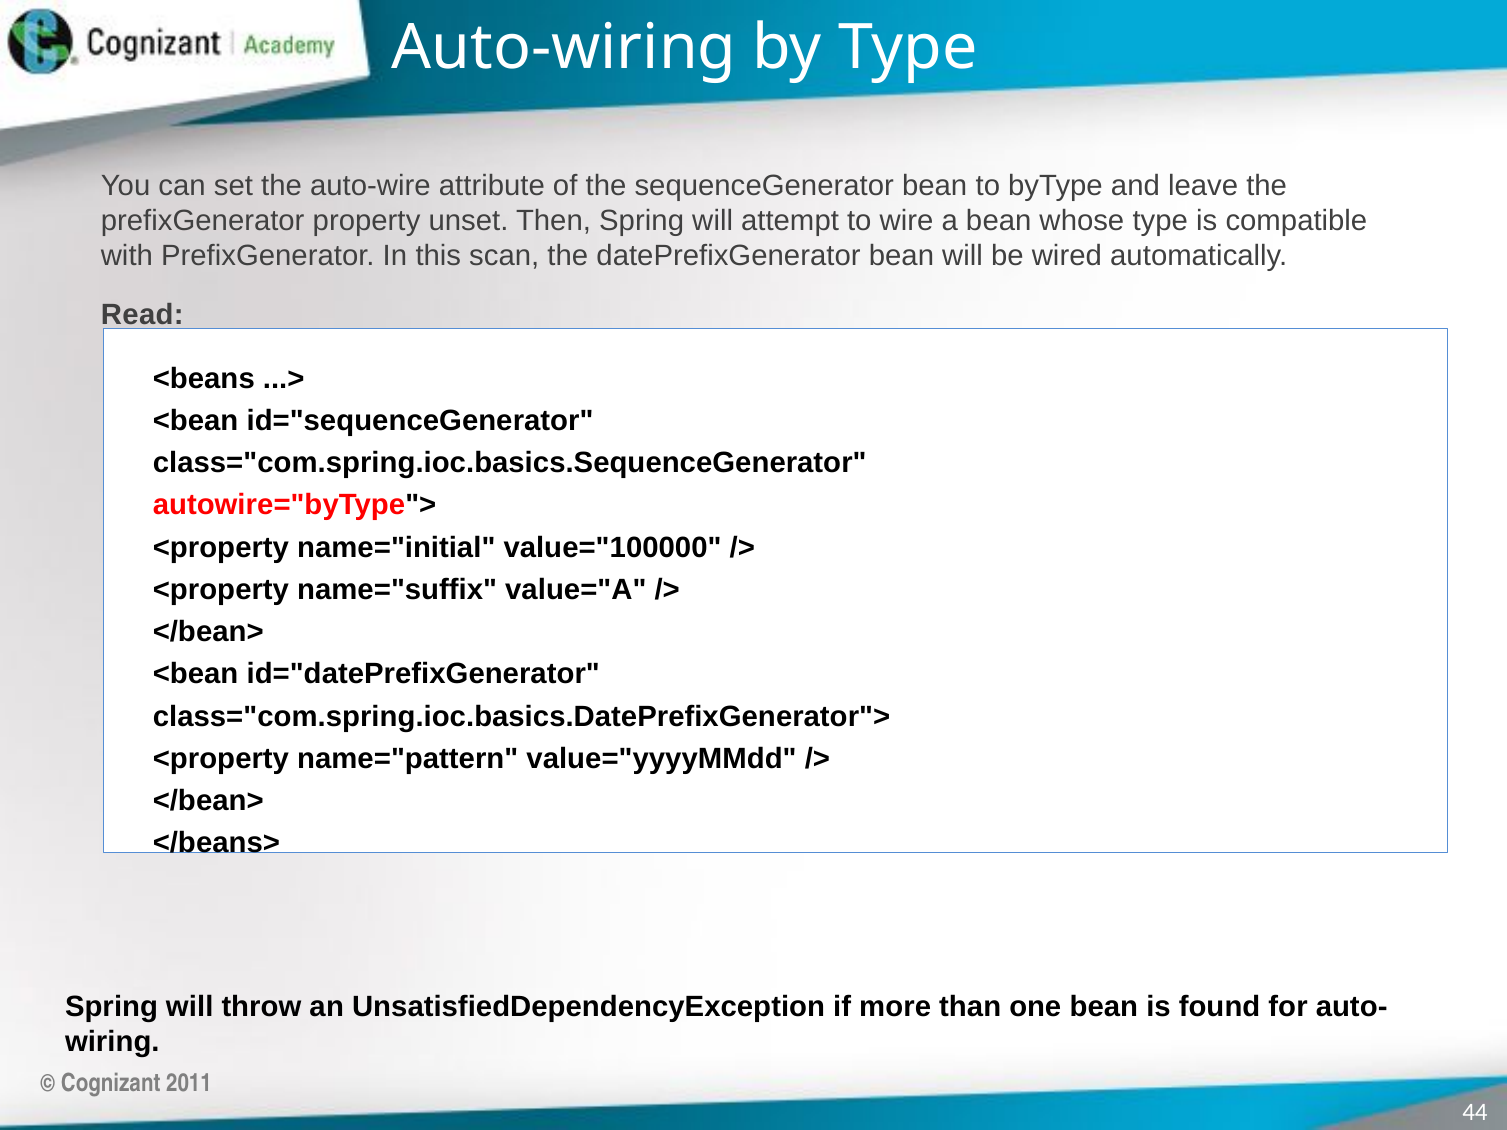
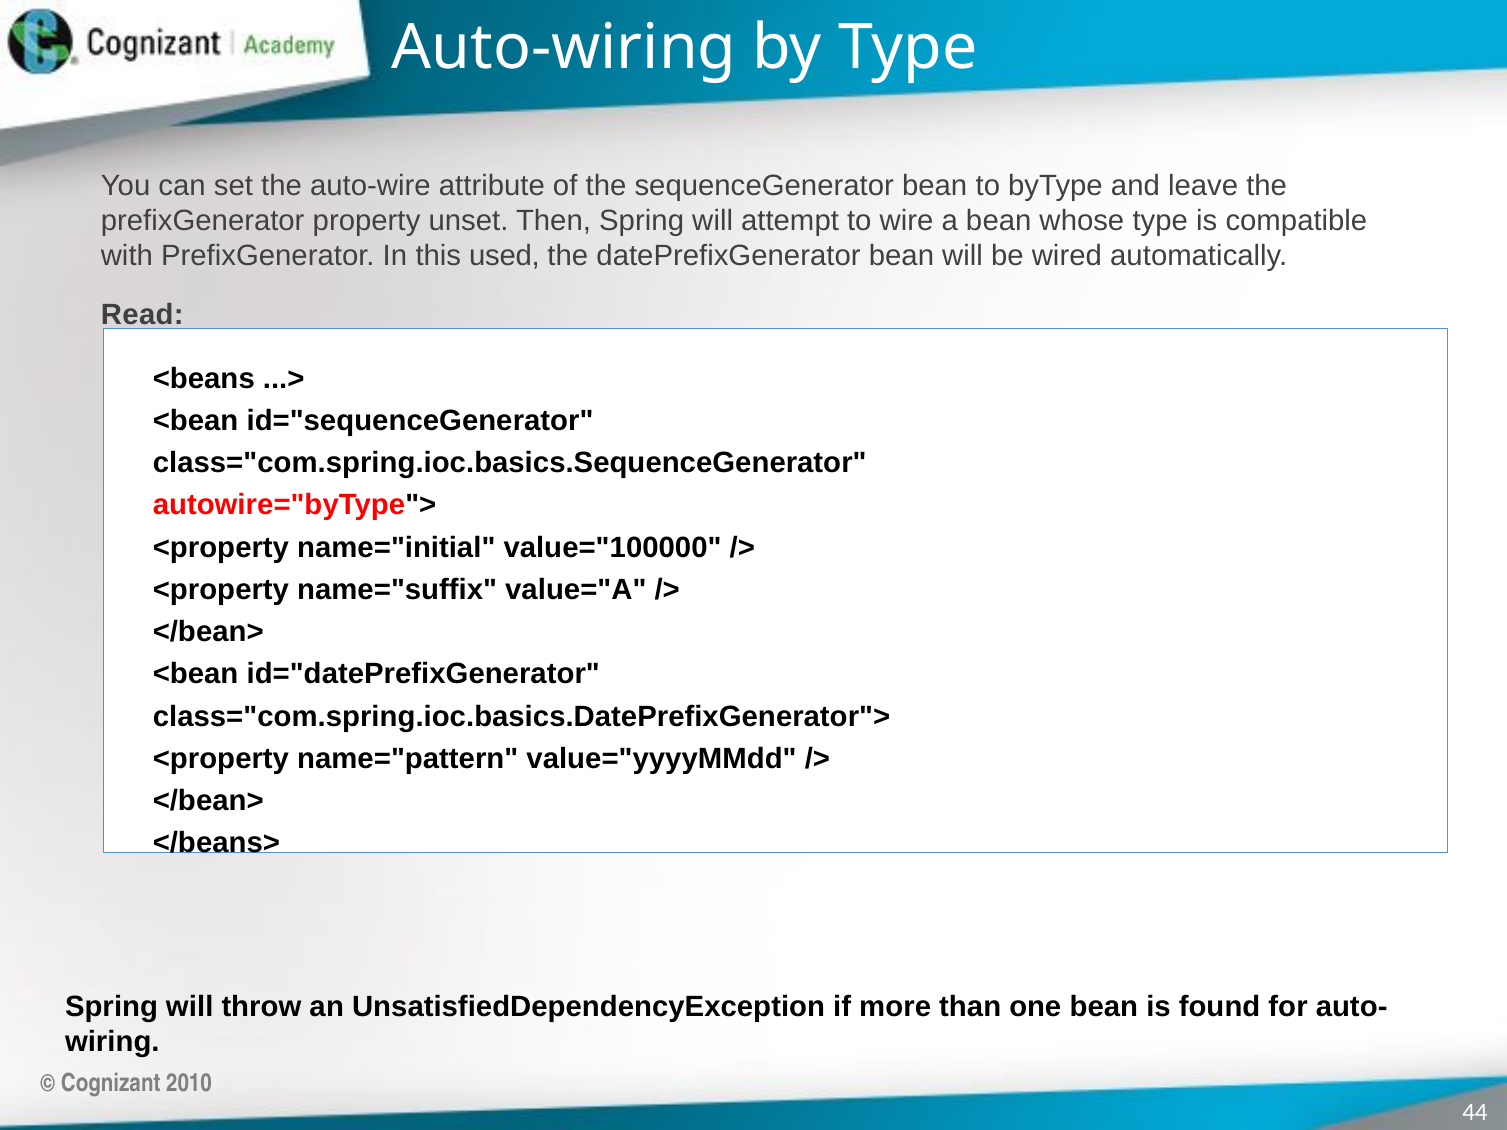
scan: scan -> used
2011: 2011 -> 2010
